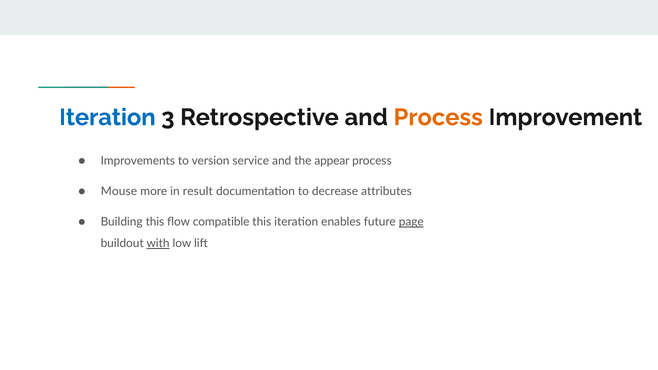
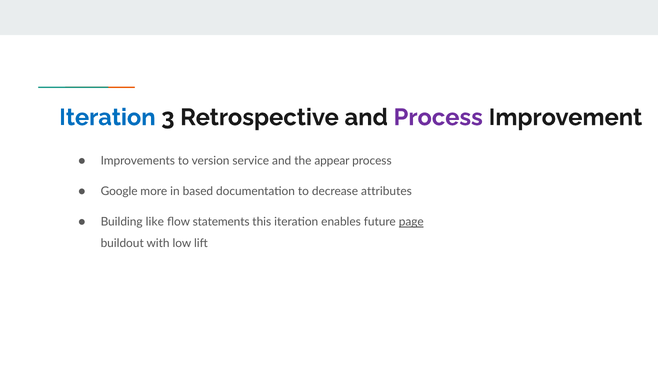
Process at (438, 117) colour: orange -> purple
Mouse: Mouse -> Google
result: result -> based
Building this: this -> like
compatible: compatible -> statements
with underline: present -> none
